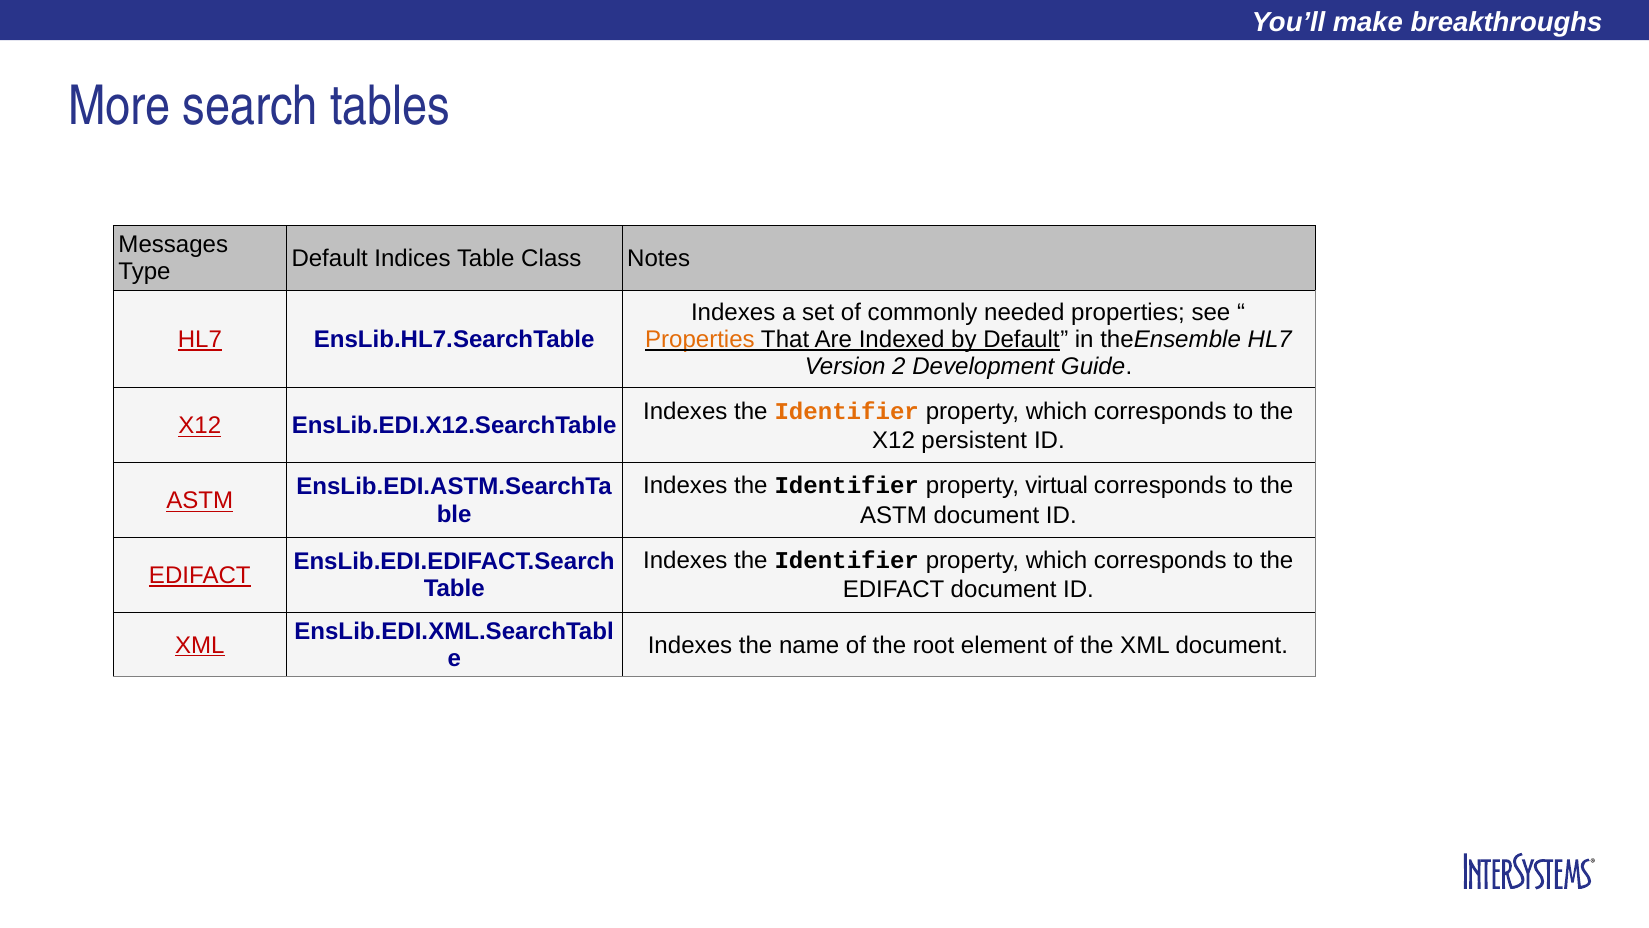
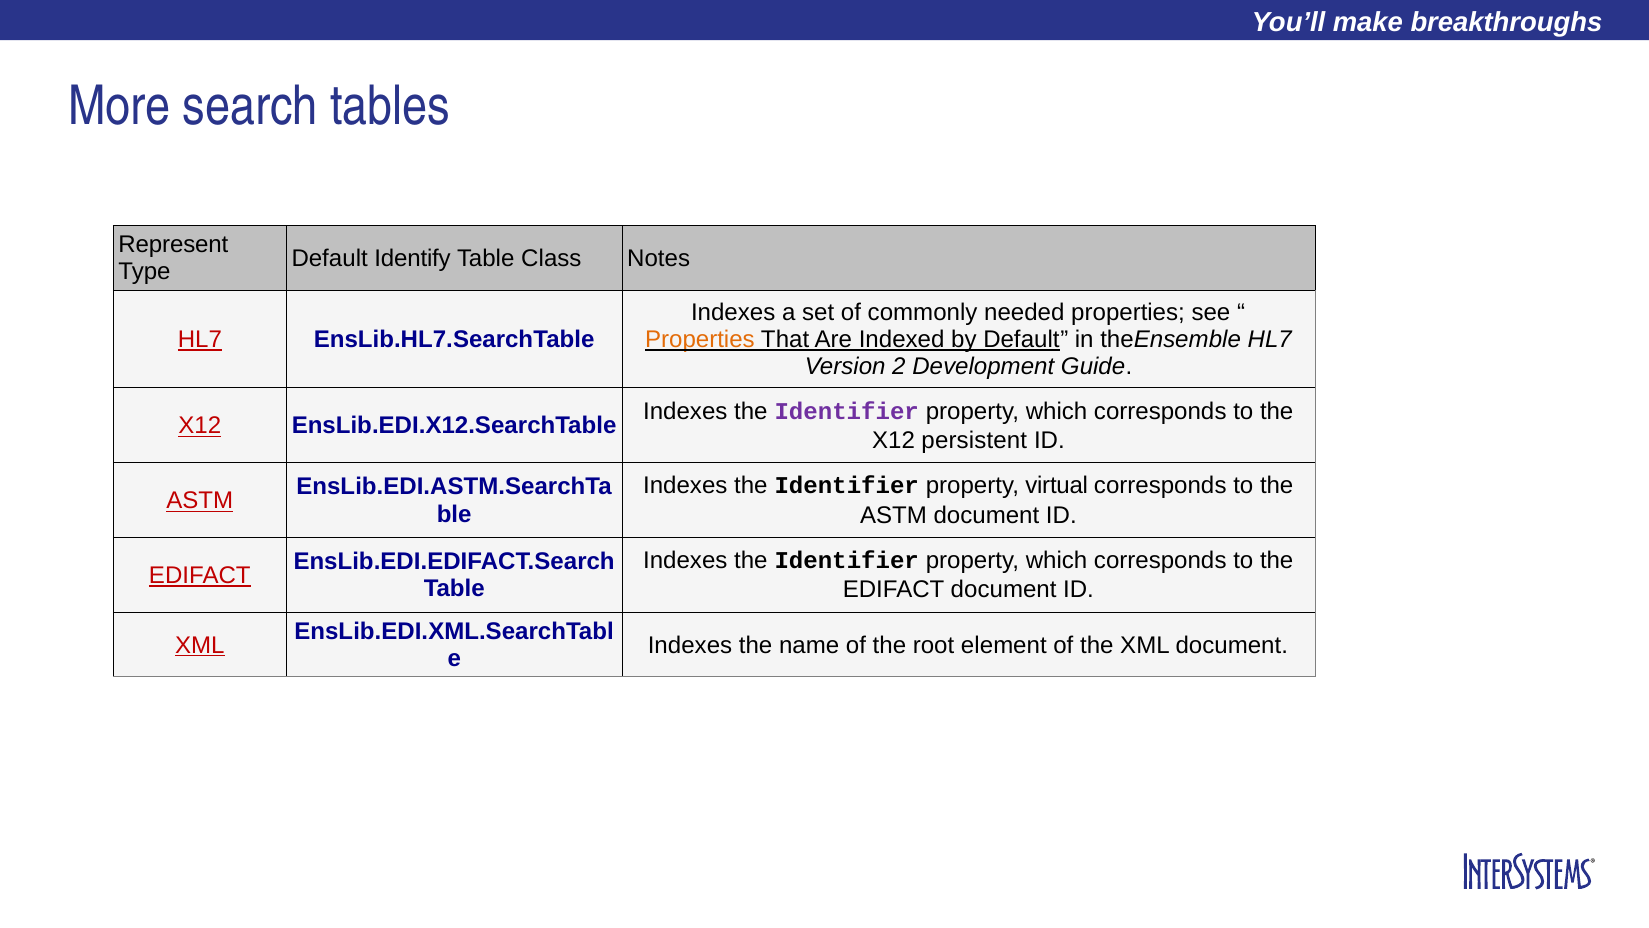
Messages: Messages -> Represent
Indices: Indices -> Identify
Identifier at (847, 411) colour: orange -> purple
